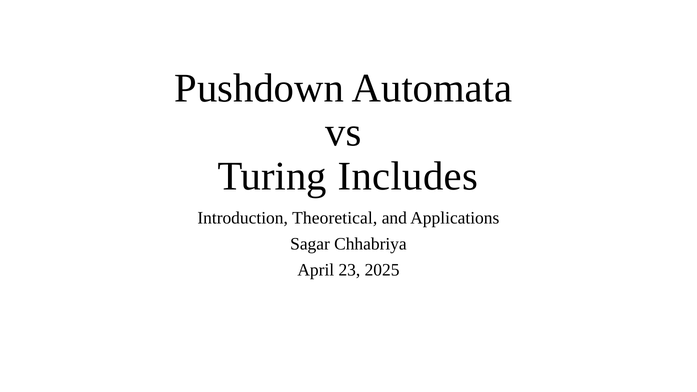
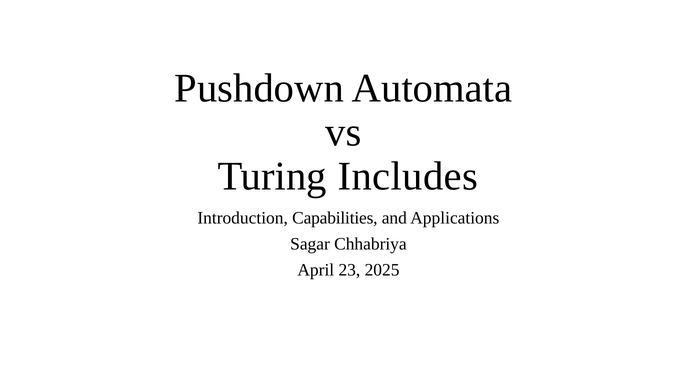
Theoretical: Theoretical -> Capabilities
